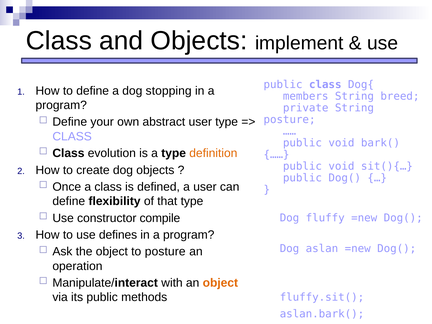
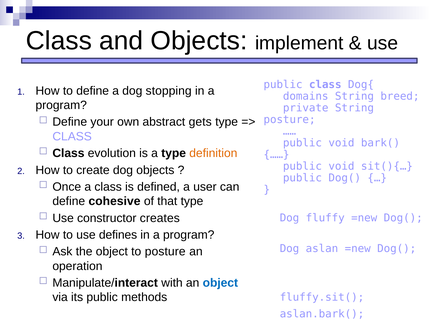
members: members -> domains
abstract user: user -> gets
flexibility: flexibility -> cohesive
compile: compile -> creates
object at (220, 283) colour: orange -> blue
